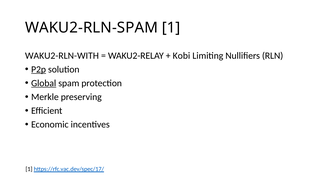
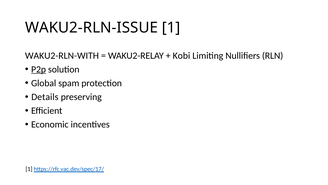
WAKU2-RLN-SPAM: WAKU2-RLN-SPAM -> WAKU2-RLN-ISSUE
Global underline: present -> none
Merkle: Merkle -> Details
